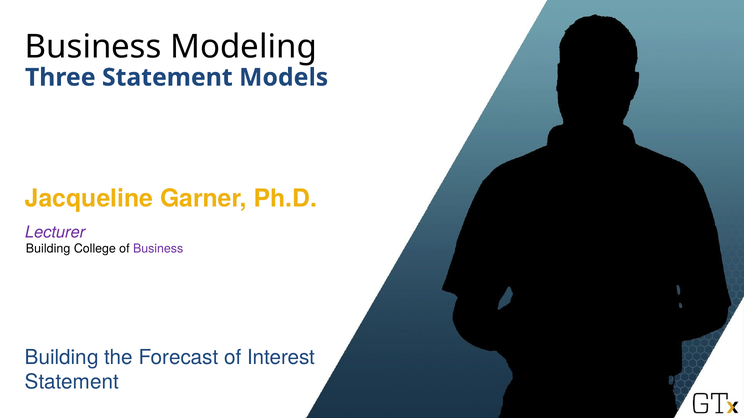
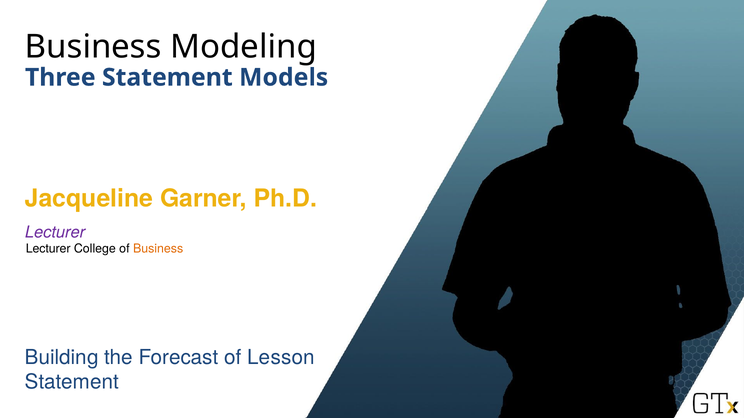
Building at (48, 249): Building -> Lecturer
Business at (158, 249) colour: purple -> orange
Interest: Interest -> Lesson
